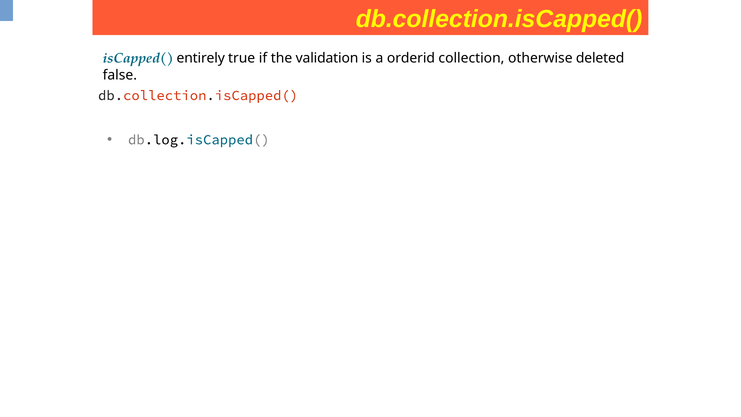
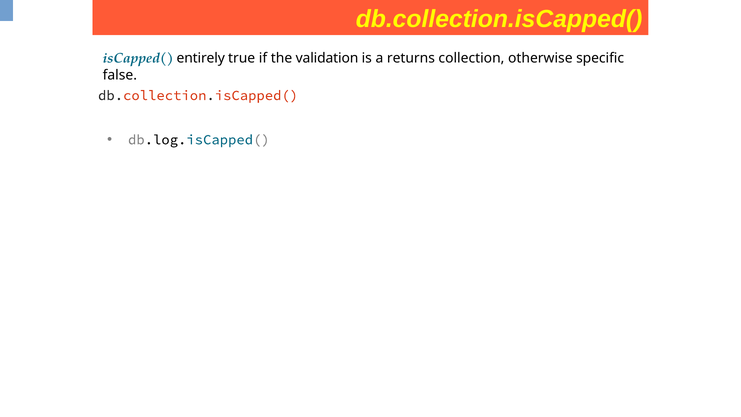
orderid: orderid -> returns
deleted: deleted -> specific
